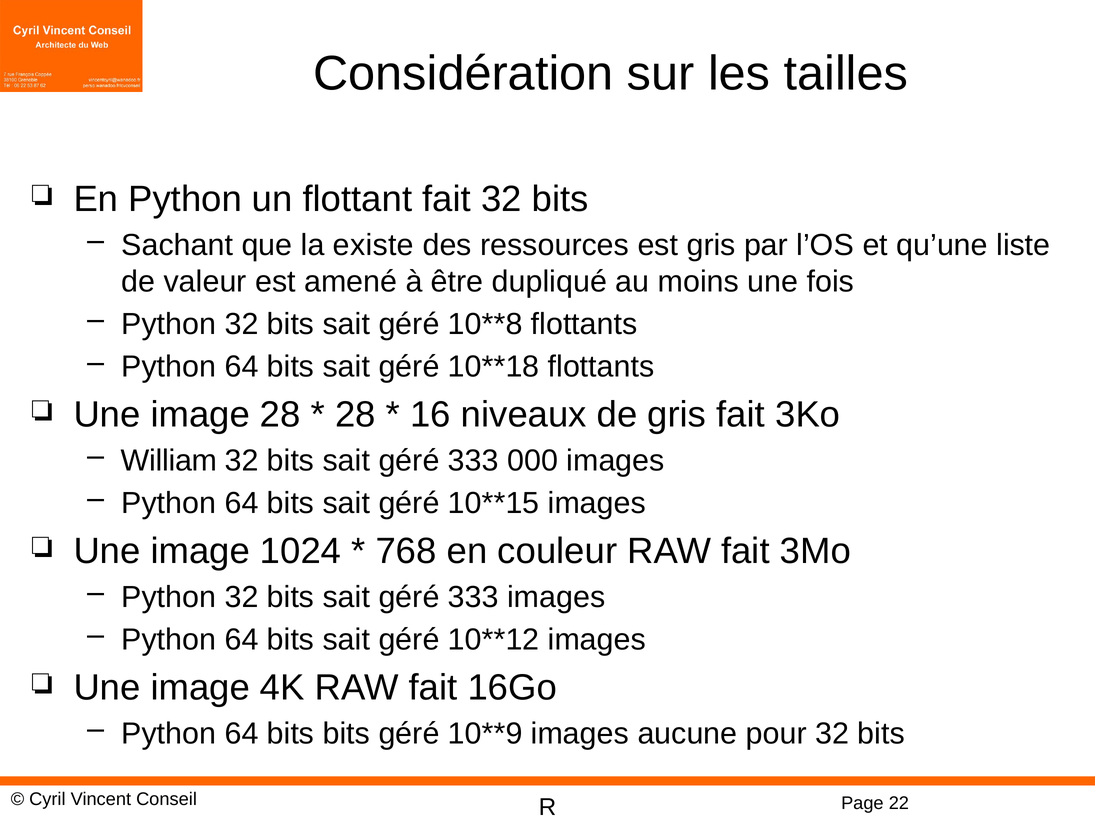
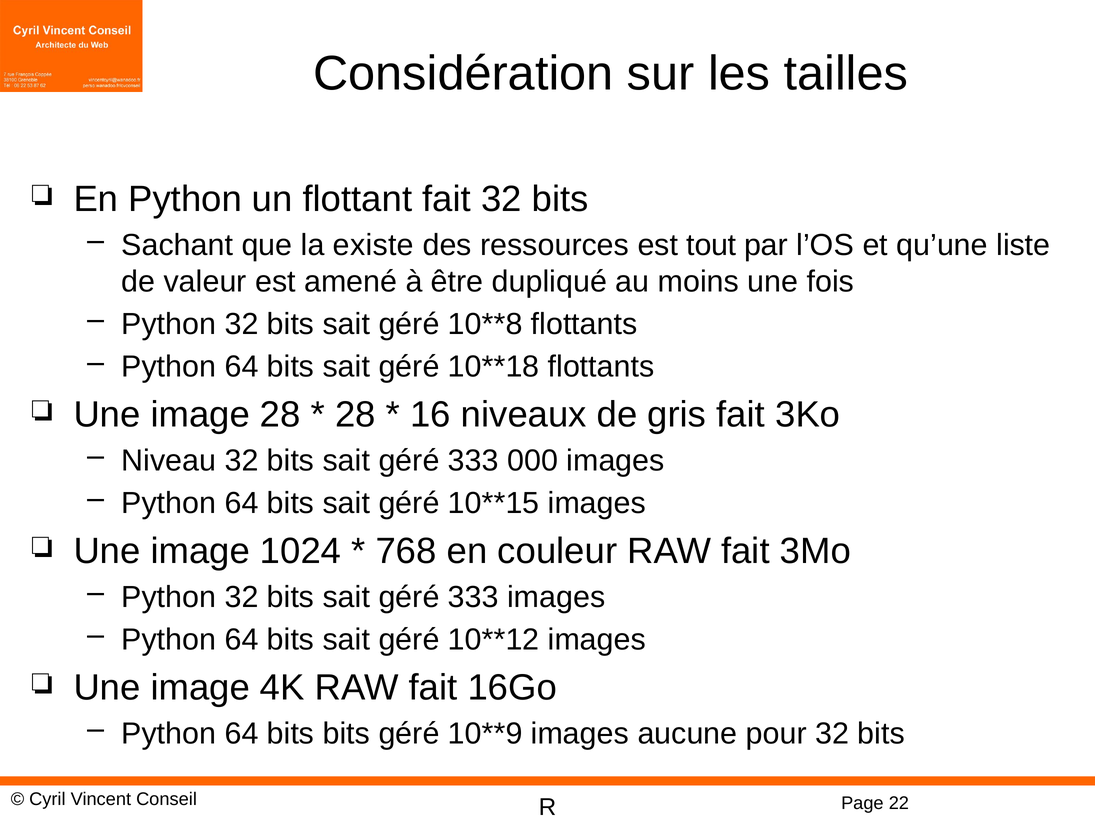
est gris: gris -> tout
William: William -> Niveau
